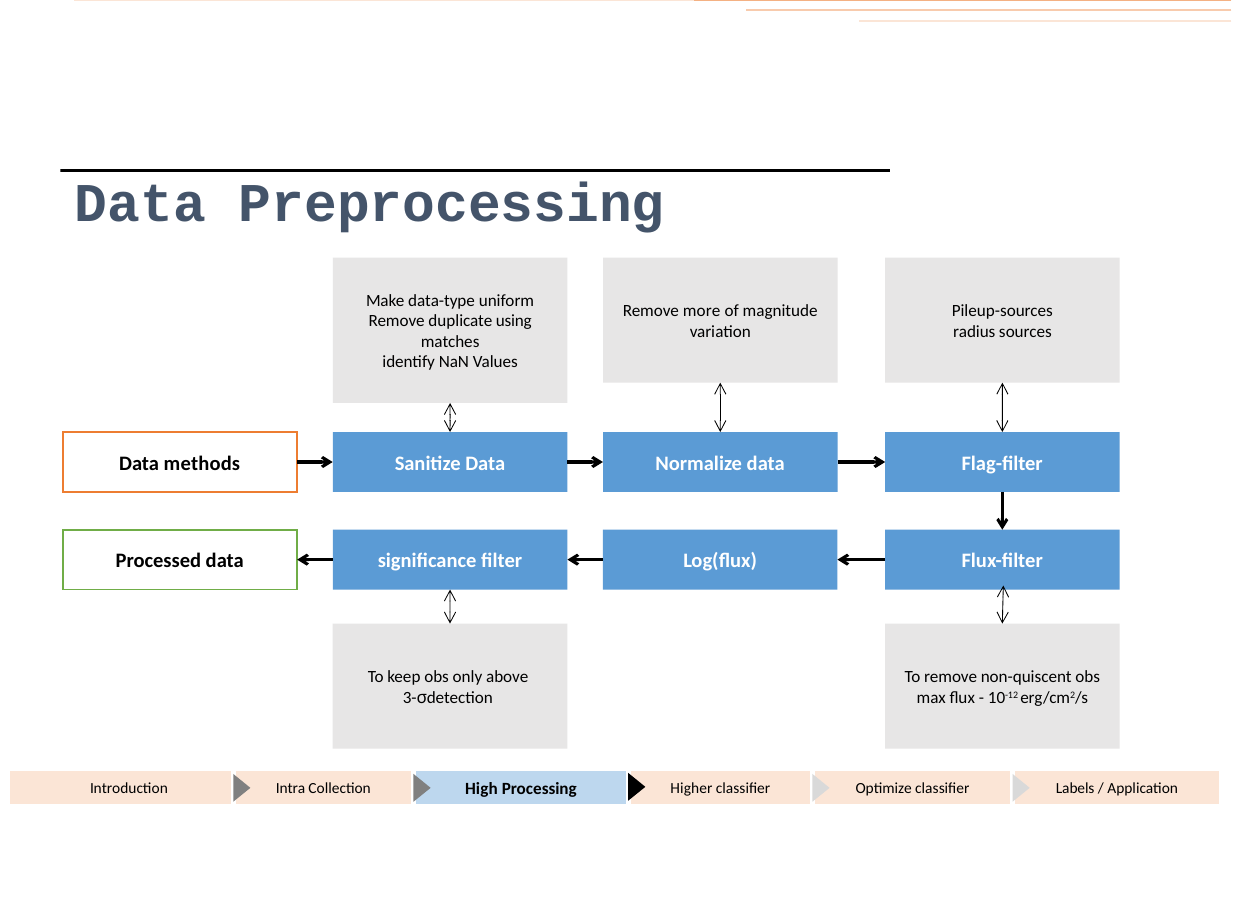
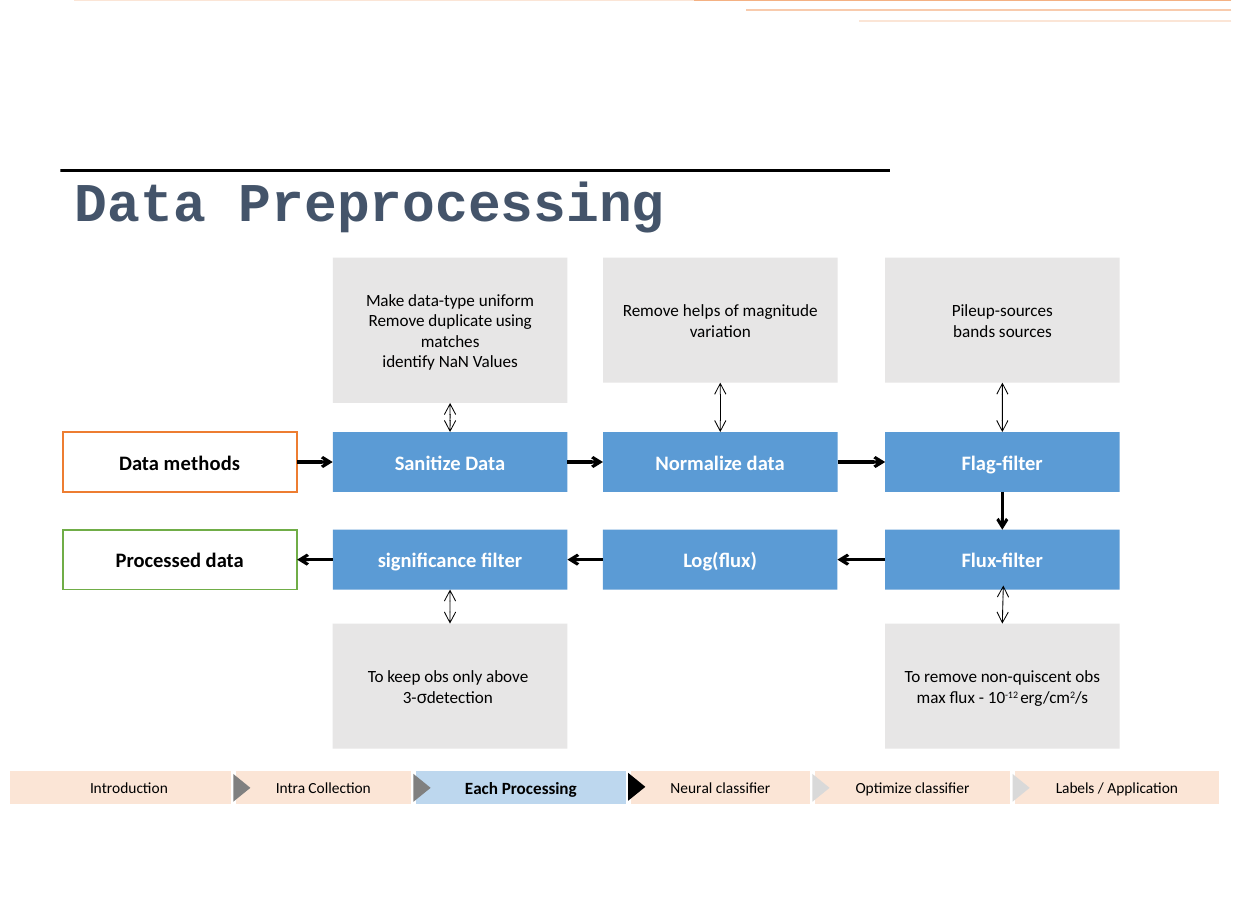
more: more -> helps
radius: radius -> bands
High: High -> Each
Higher: Higher -> Neural
